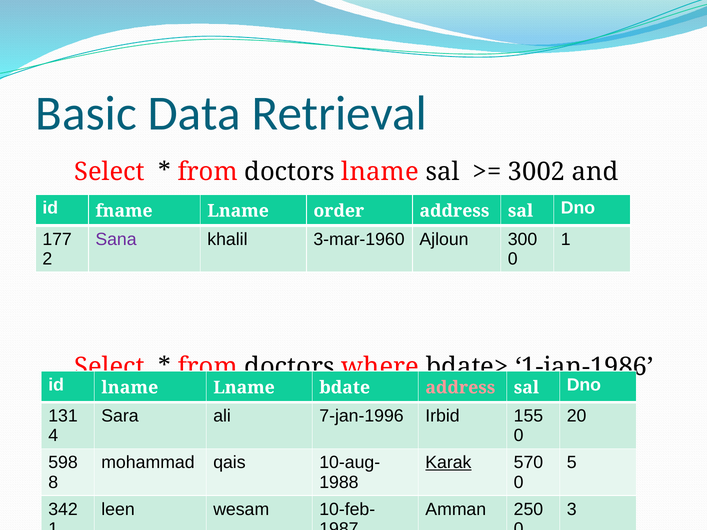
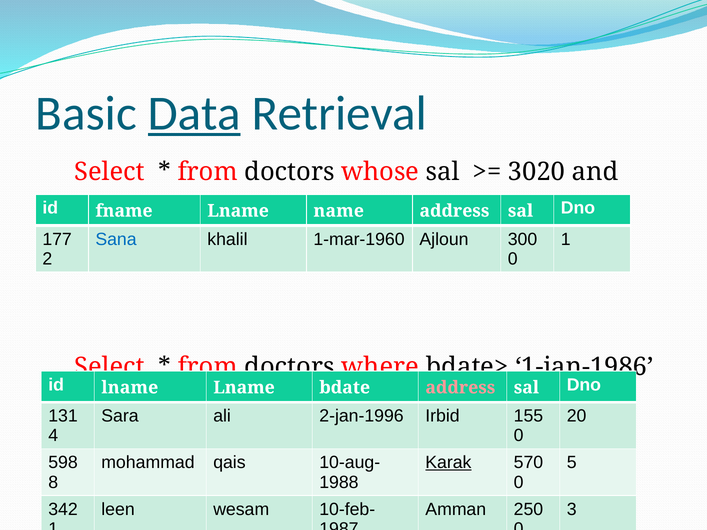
Data underline: none -> present
doctors lname: lname -> whose
3002: 3002 -> 3020
order: order -> name
Sana at (116, 239) colour: purple -> blue
3-mar-1960: 3-mar-1960 -> 1-mar-1960
7-jan-1996: 7-jan-1996 -> 2-jan-1996
